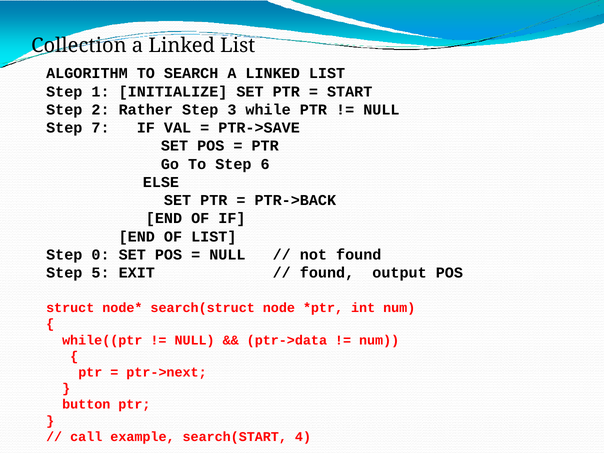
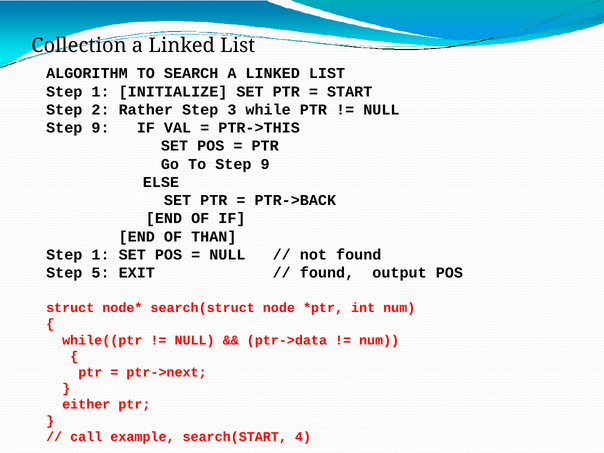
7 at (101, 128): 7 -> 9
PTR->SAVE: PTR->SAVE -> PTR->THIS
To Step 6: 6 -> 9
OF LIST: LIST -> THAN
0 at (101, 255): 0 -> 1
button: button -> either
